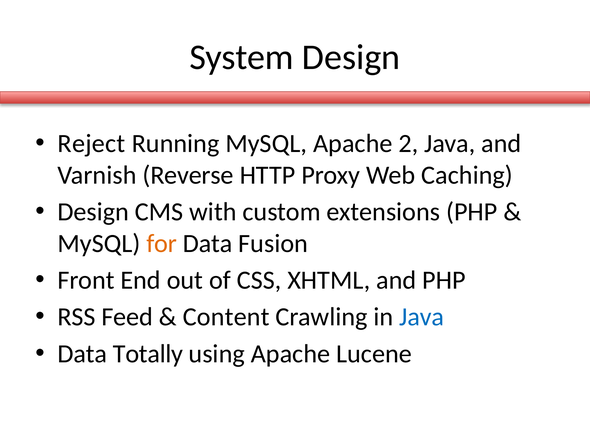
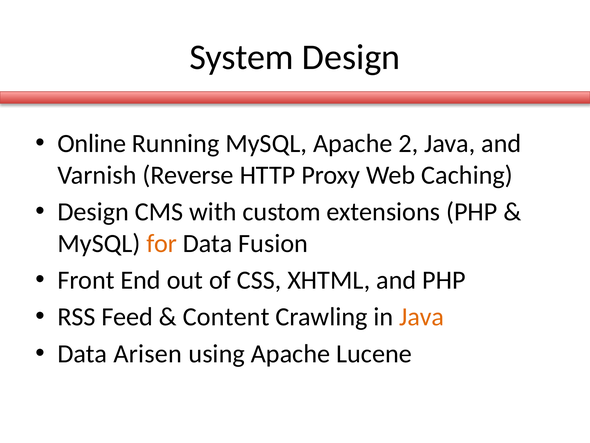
Reject: Reject -> Online
Java at (422, 317) colour: blue -> orange
Totally: Totally -> Arisen
